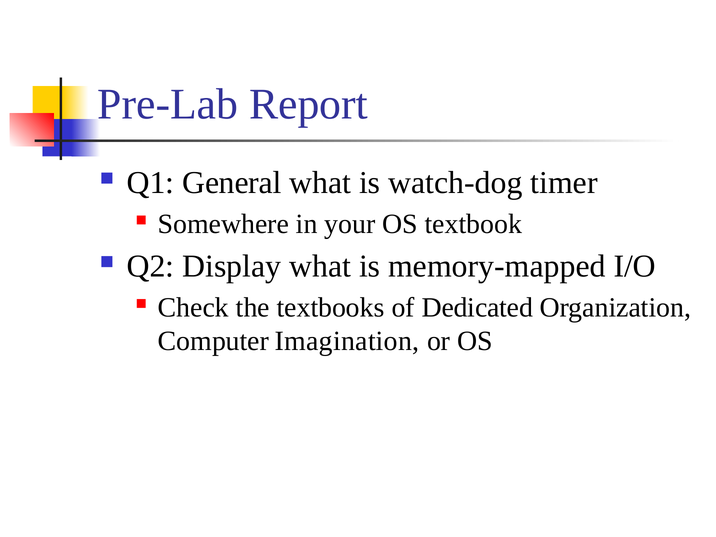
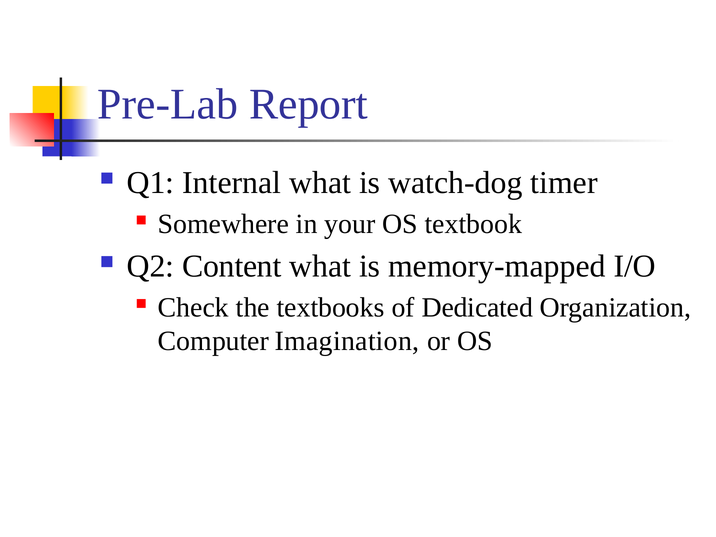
General: General -> Internal
Display: Display -> Content
